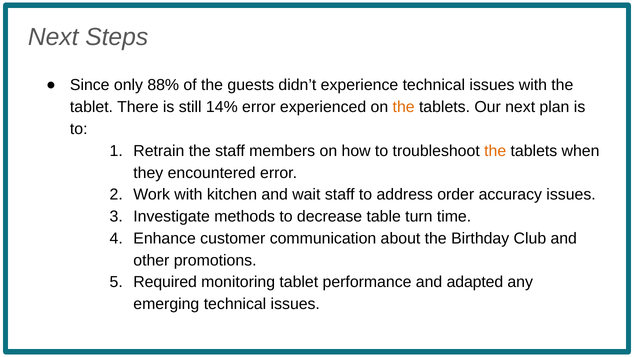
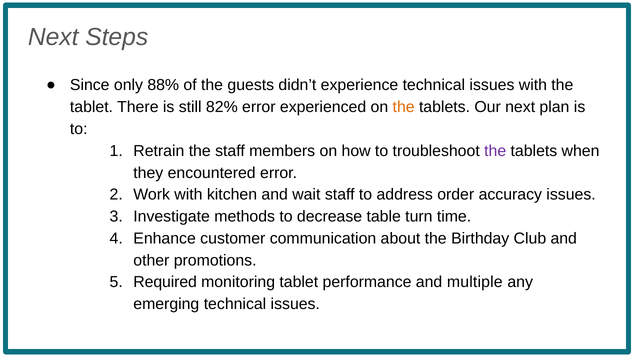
14%: 14% -> 82%
the at (495, 151) colour: orange -> purple
adapted: adapted -> multiple
